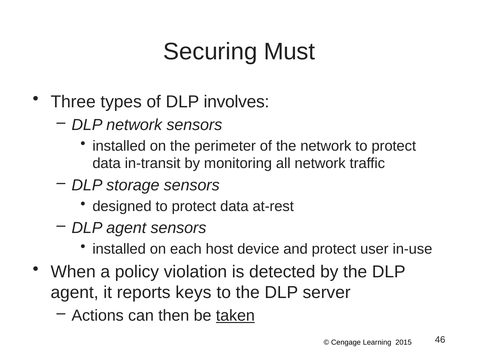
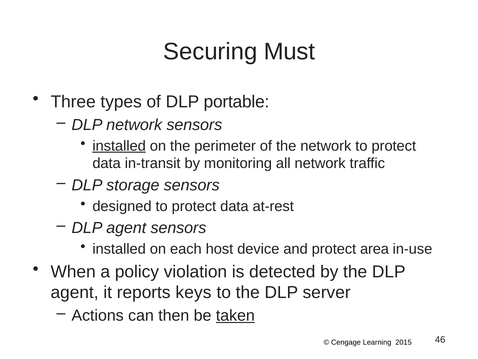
involves: involves -> portable
installed at (119, 146) underline: none -> present
user: user -> area
